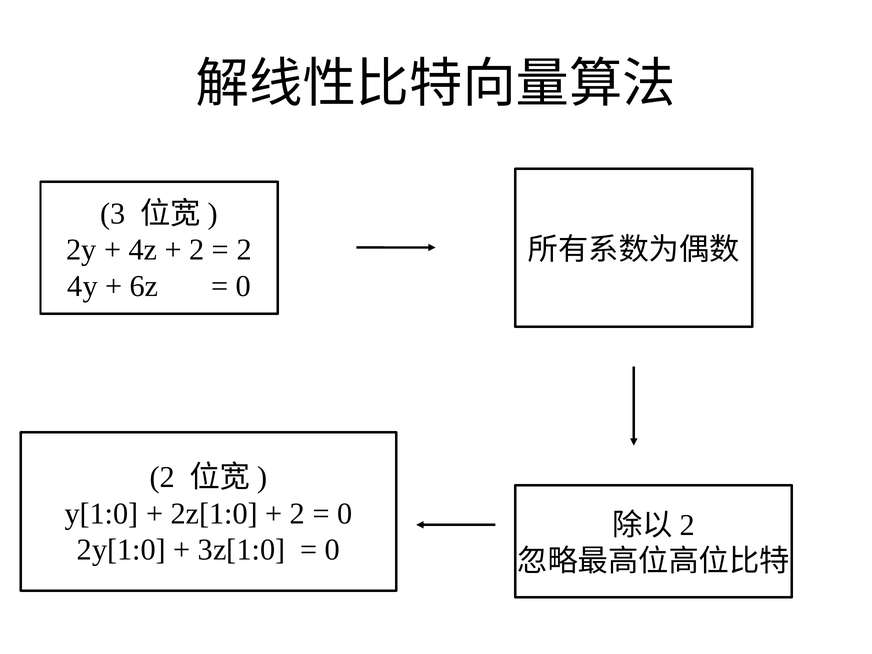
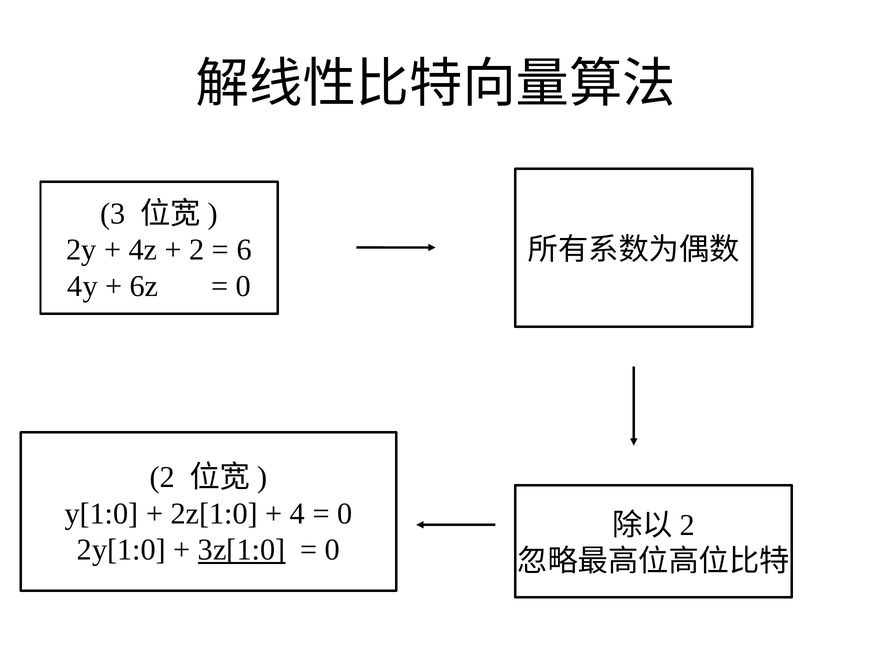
2 at (244, 250): 2 -> 6
2 at (297, 514): 2 -> 4
3z[1:0 underline: none -> present
